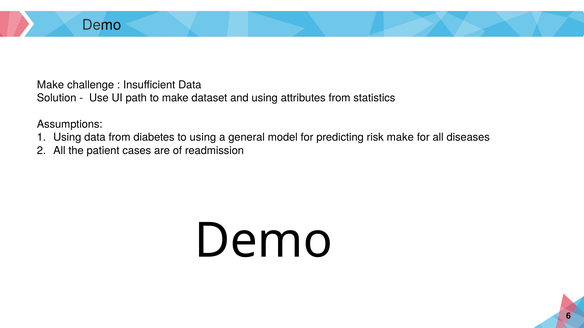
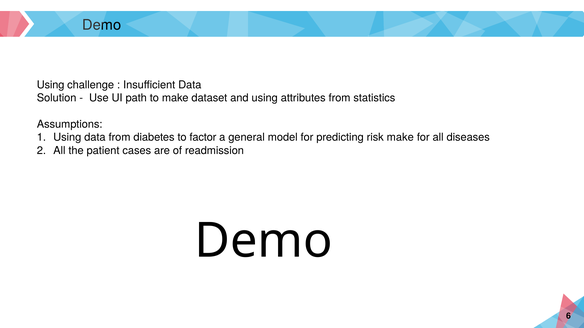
Make at (50, 85): Make -> Using
to using: using -> factor
